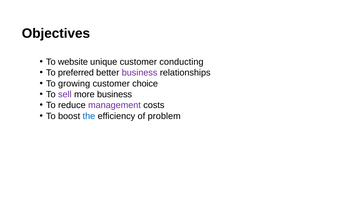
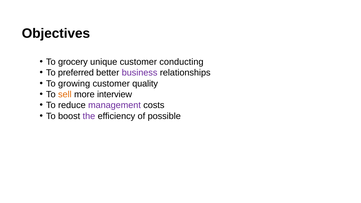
website: website -> grocery
choice: choice -> quality
sell colour: purple -> orange
more business: business -> interview
the colour: blue -> purple
problem: problem -> possible
